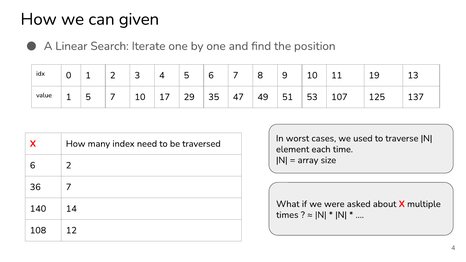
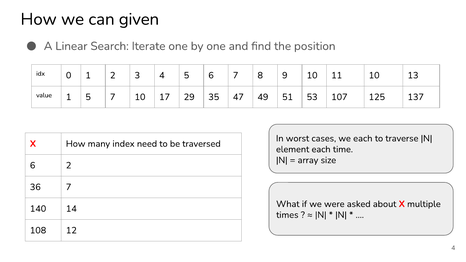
11 19: 19 -> 10
we used: used -> each
